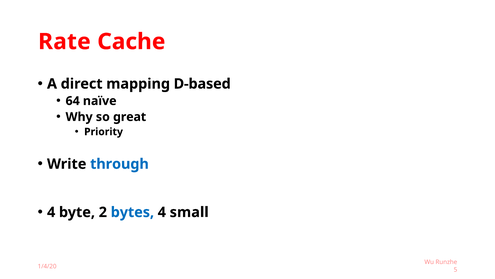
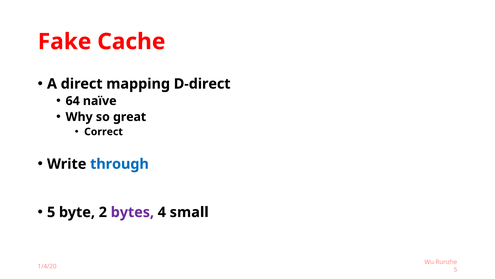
Rate: Rate -> Fake
D-based: D-based -> D-direct
Priority: Priority -> Correct
4 at (51, 212): 4 -> 5
bytes colour: blue -> purple
